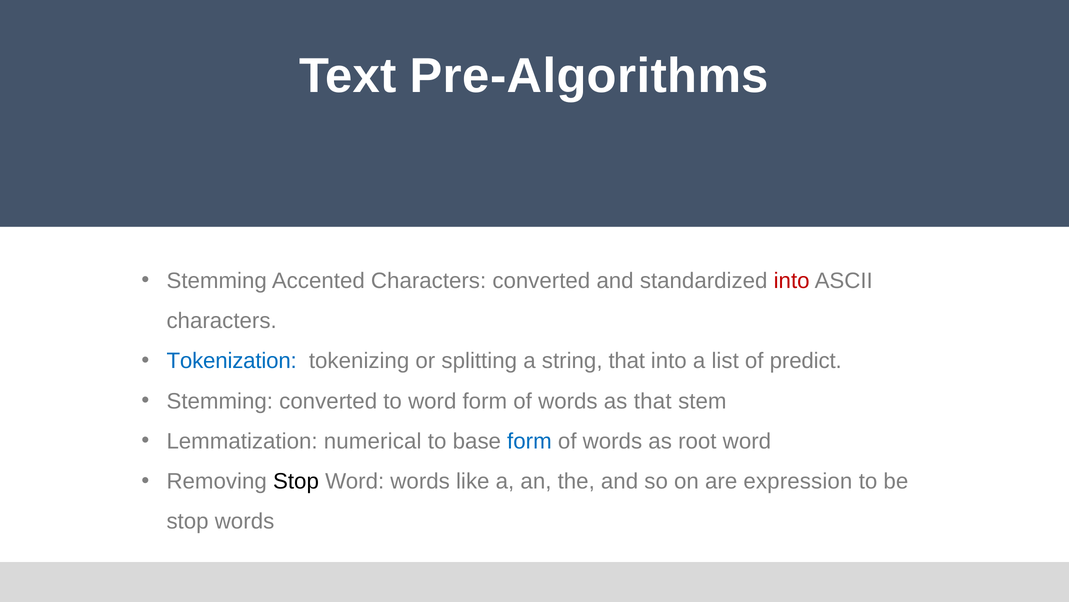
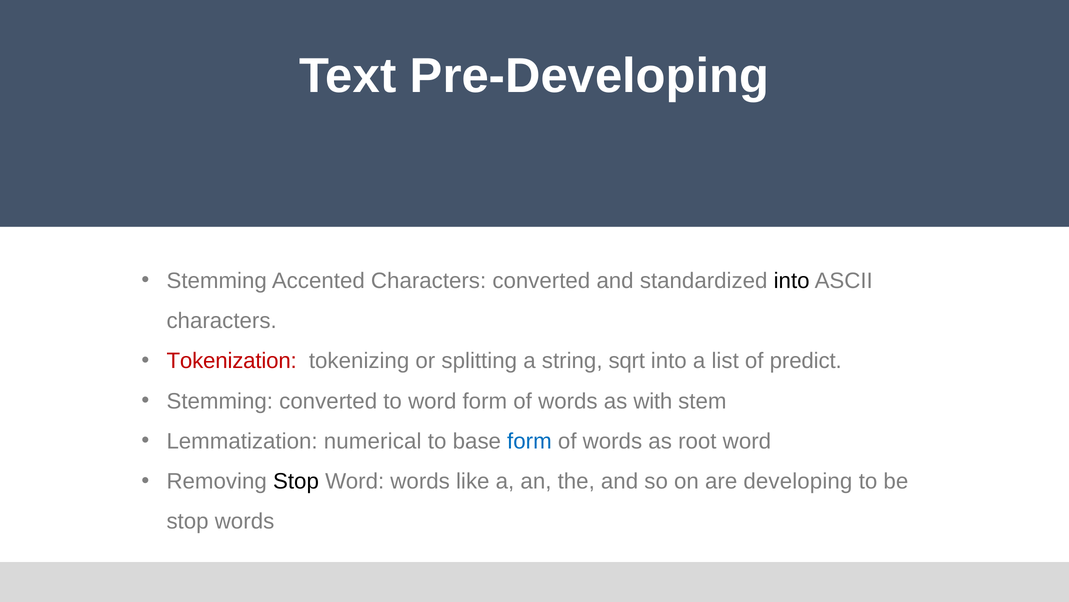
Pre-Algorithms: Pre-Algorithms -> Pre-Developing
into at (792, 280) colour: red -> black
Tokenization colour: blue -> red
string that: that -> sqrt
as that: that -> with
expression: expression -> developing
